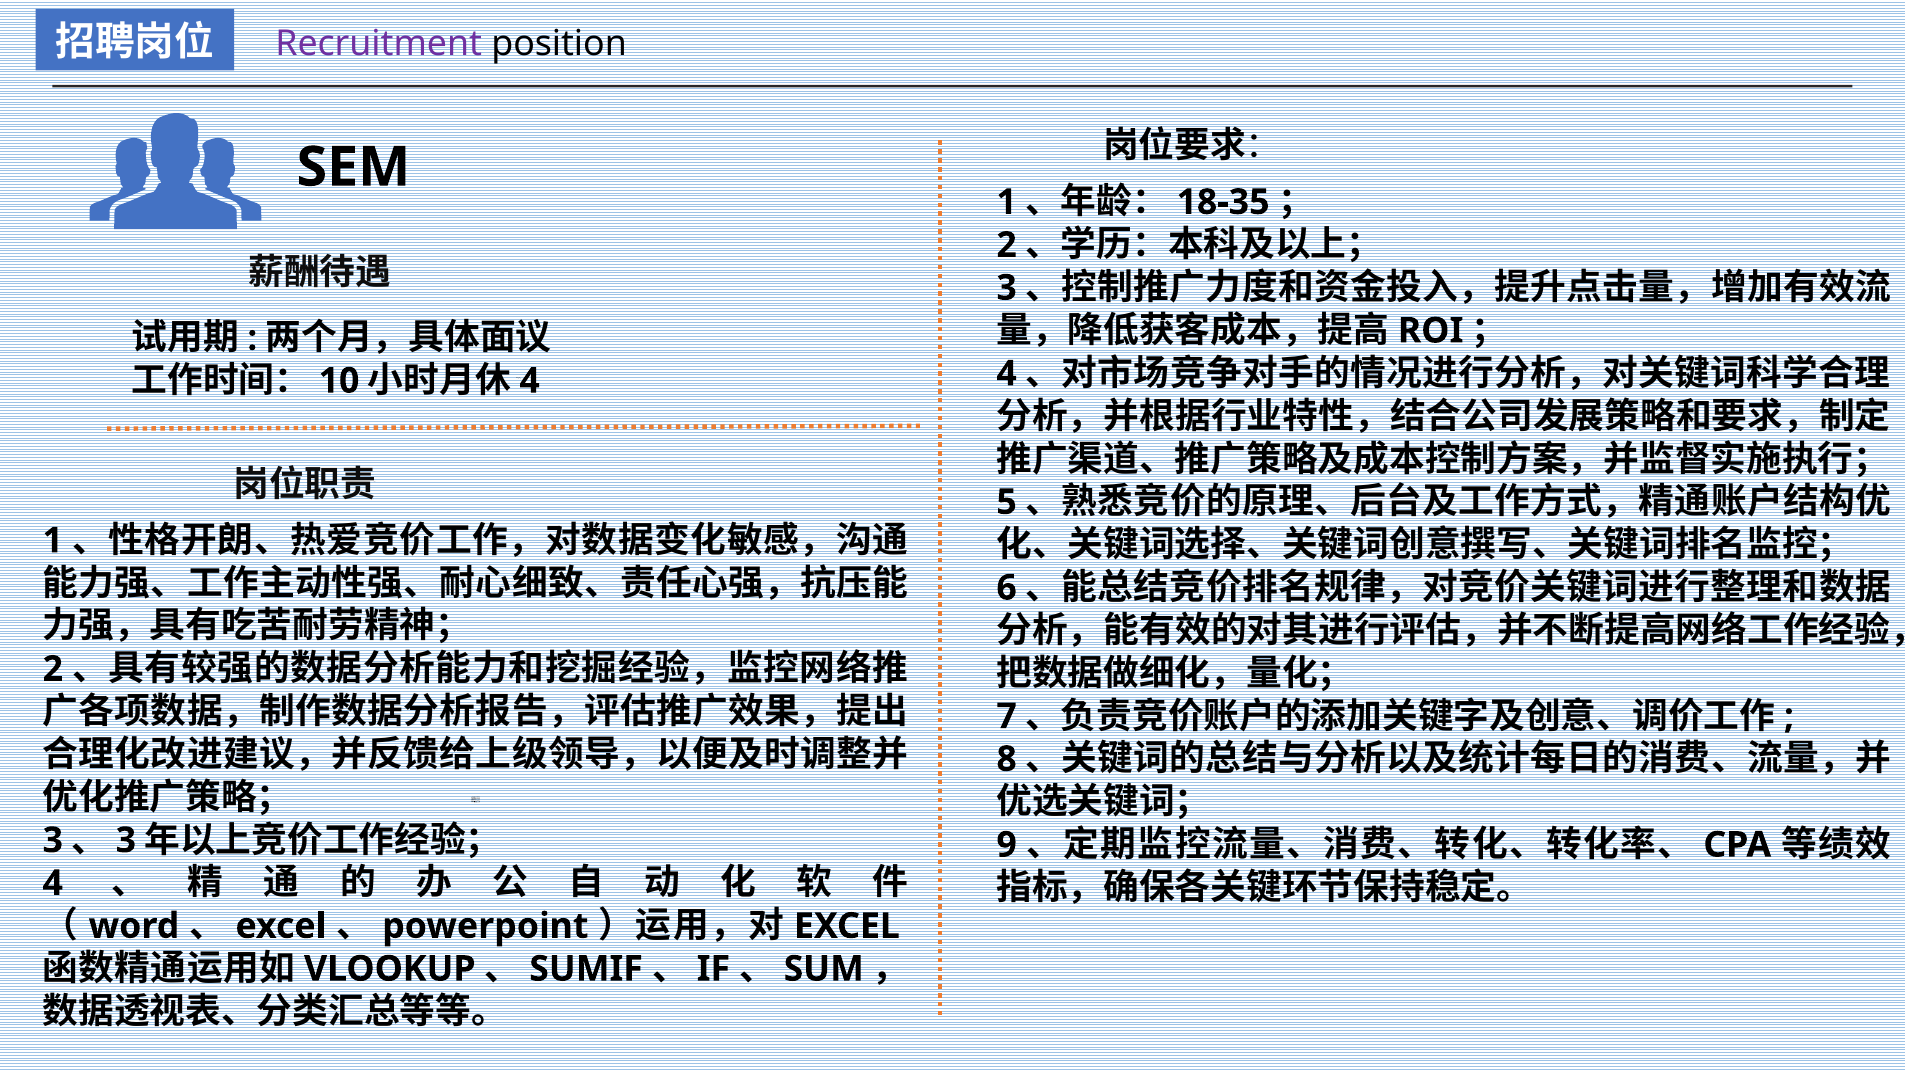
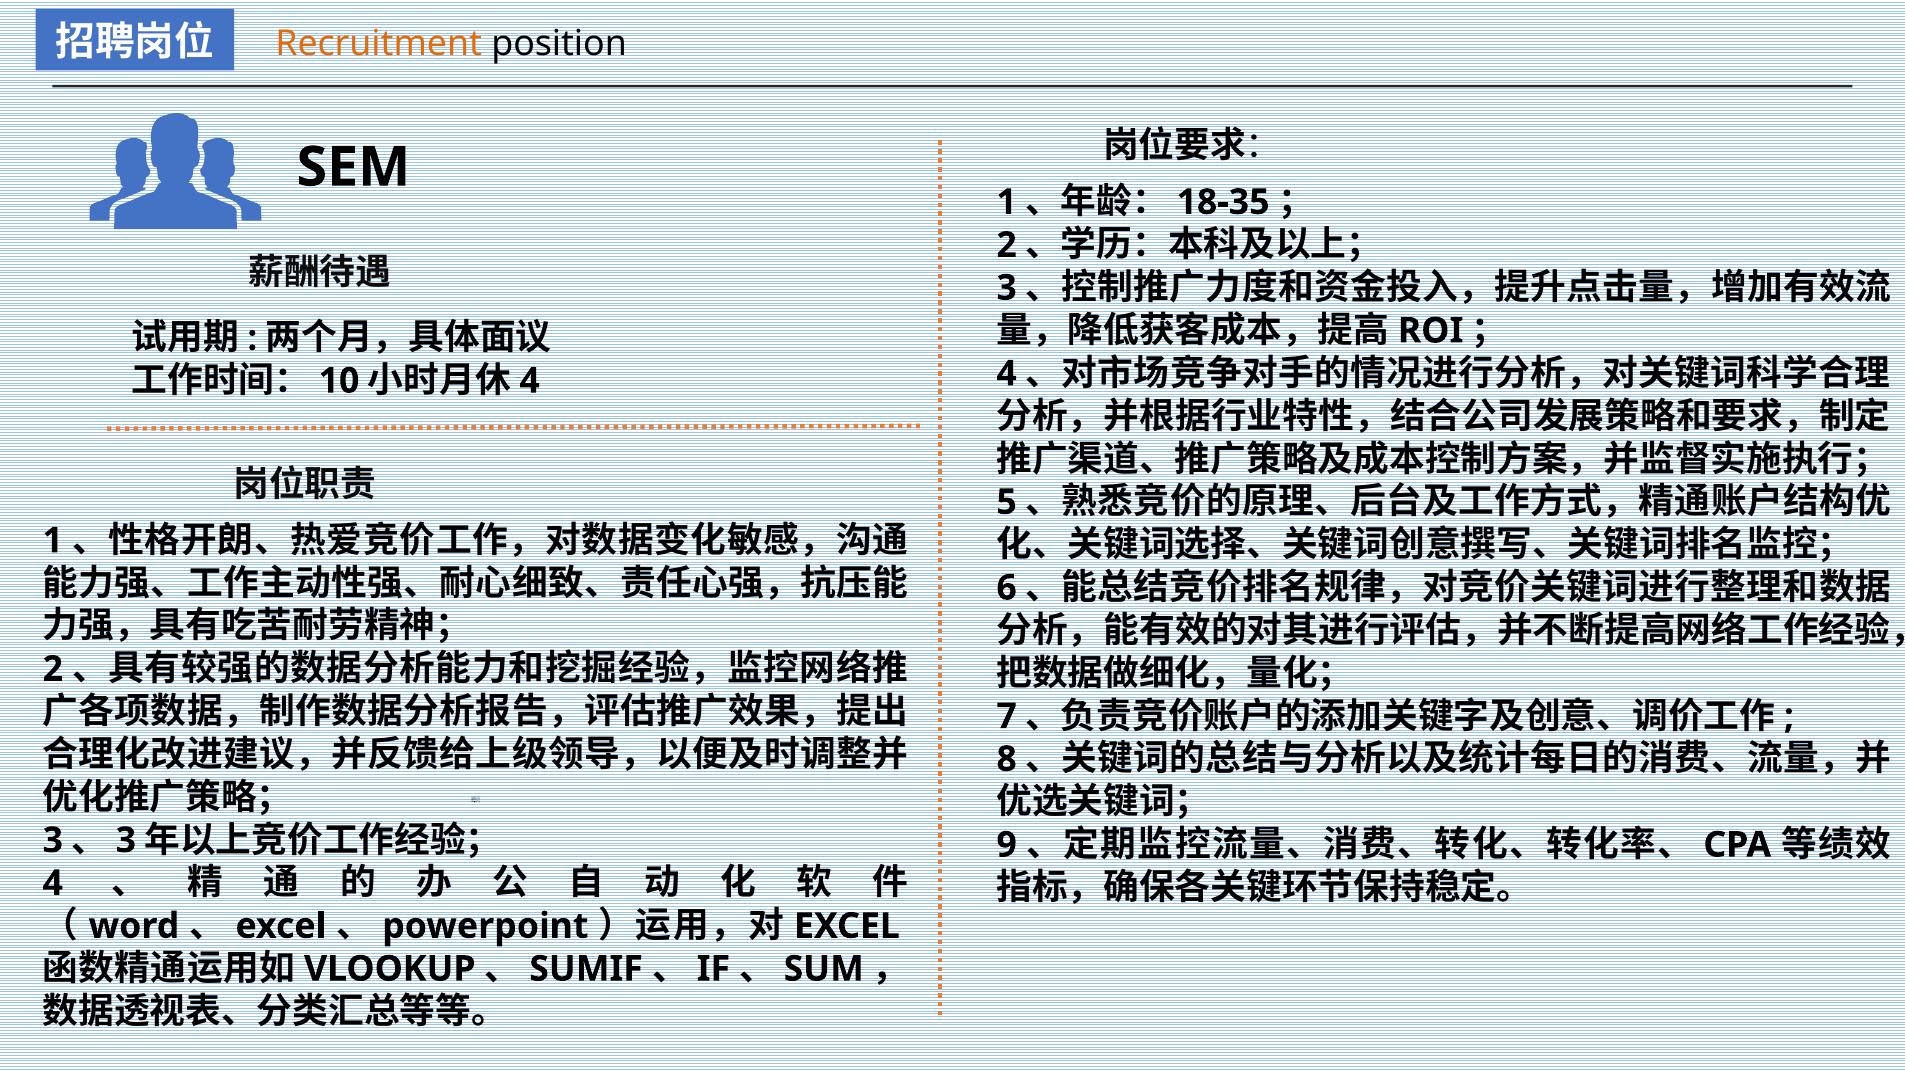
Recruitment colour: purple -> orange
